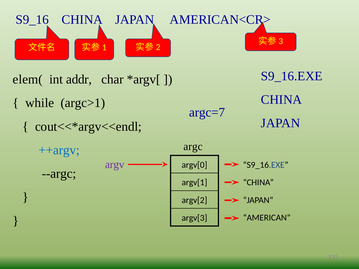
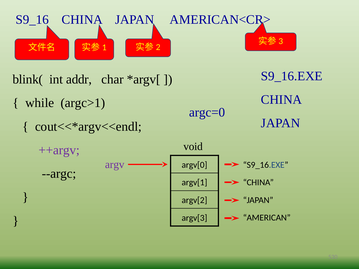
elem(: elem( -> blink(
argc=7: argc=7 -> argc=0
argc: argc -> void
++argv colour: blue -> purple
